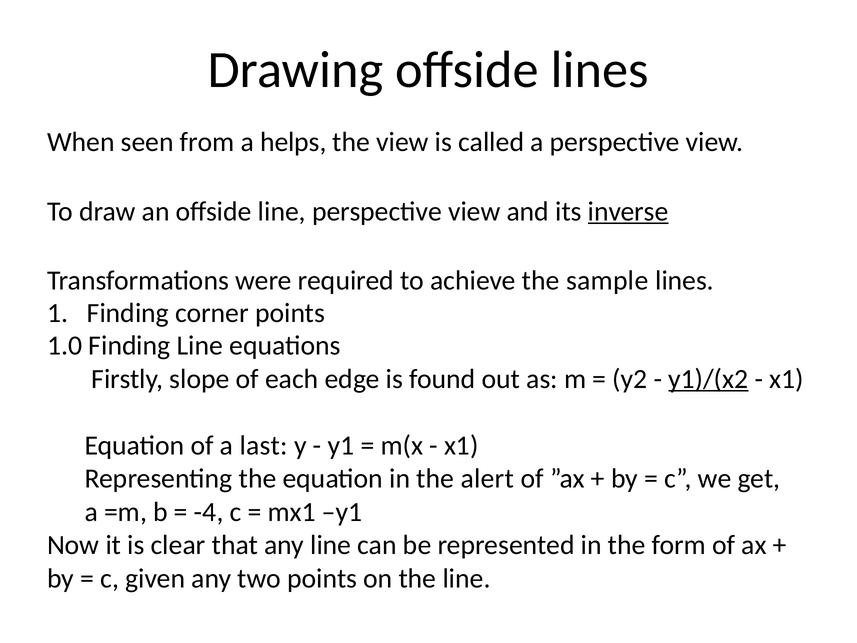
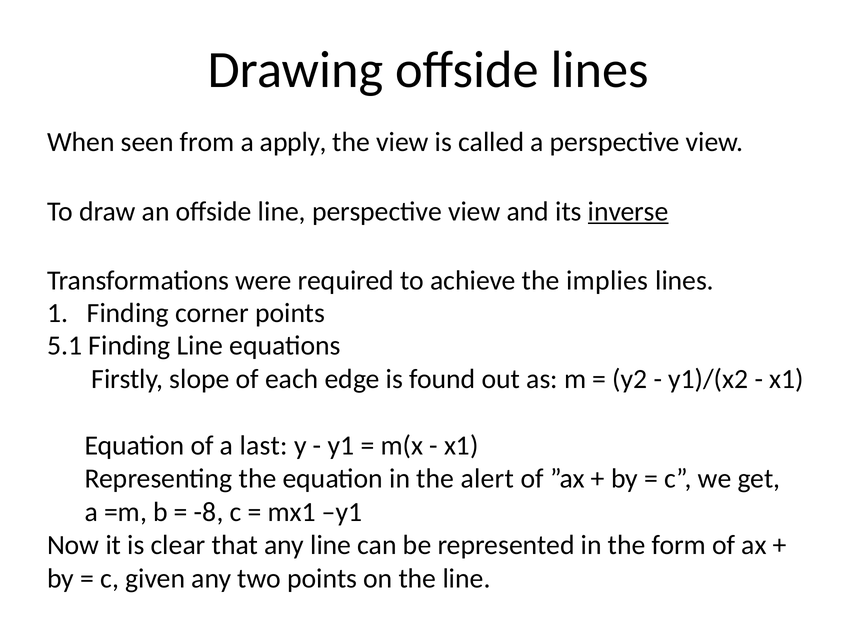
helps: helps -> apply
sample: sample -> implies
1.0: 1.0 -> 5.1
y1)/(x2 underline: present -> none
-4: -4 -> -8
